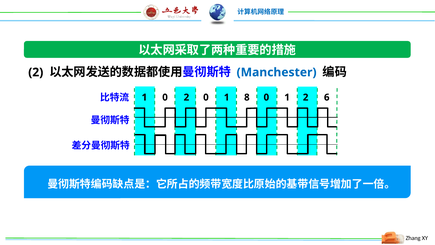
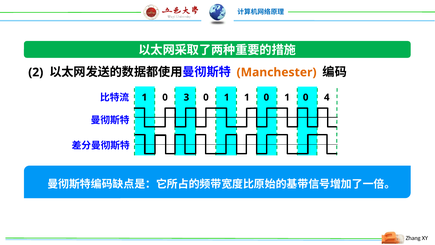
Manchester colour: blue -> orange
0 2: 2 -> 3
8 at (247, 97): 8 -> 1
2 at (306, 97): 2 -> 0
6: 6 -> 4
